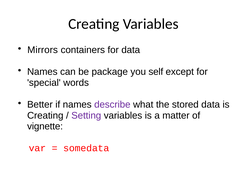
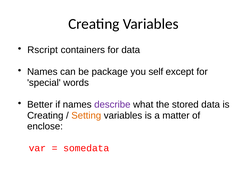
Mirrors: Mirrors -> Rscript
Setting colour: purple -> orange
vignette: vignette -> enclose
